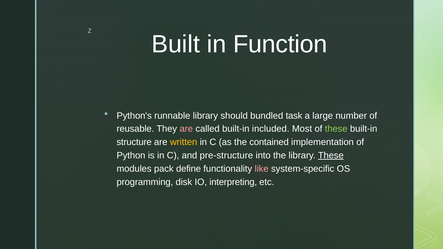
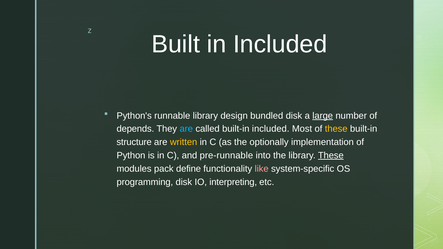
in Function: Function -> Included
should: should -> design
bundled task: task -> disk
large underline: none -> present
reusable: reusable -> depends
are at (186, 129) colour: pink -> light blue
these at (336, 129) colour: light green -> yellow
contained: contained -> optionally
pre-structure: pre-structure -> pre-runnable
